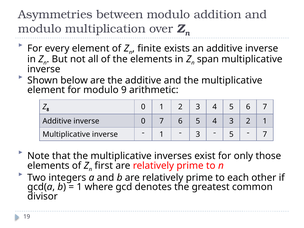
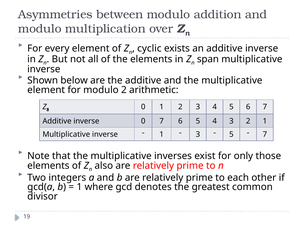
finite: finite -> cyclic
modulo 9: 9 -> 2
first: first -> also
